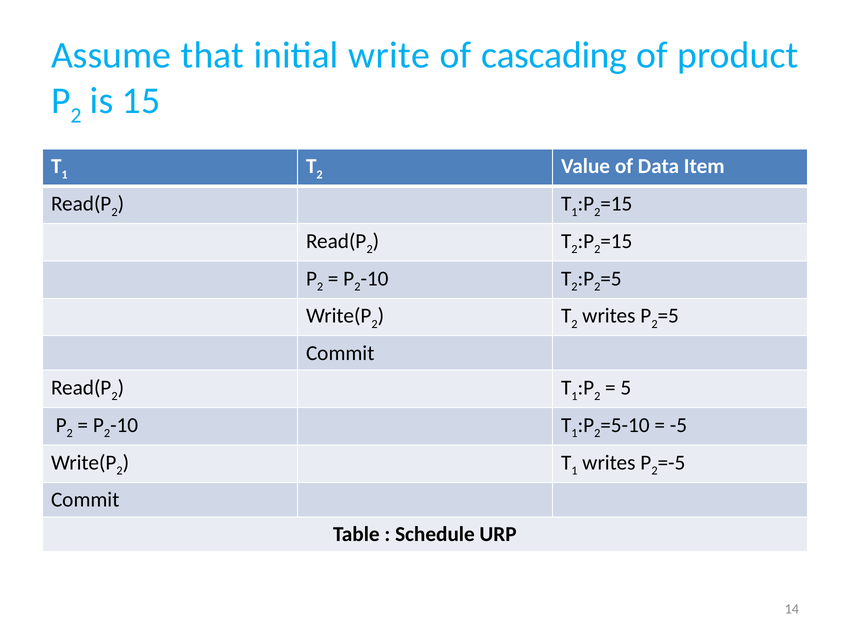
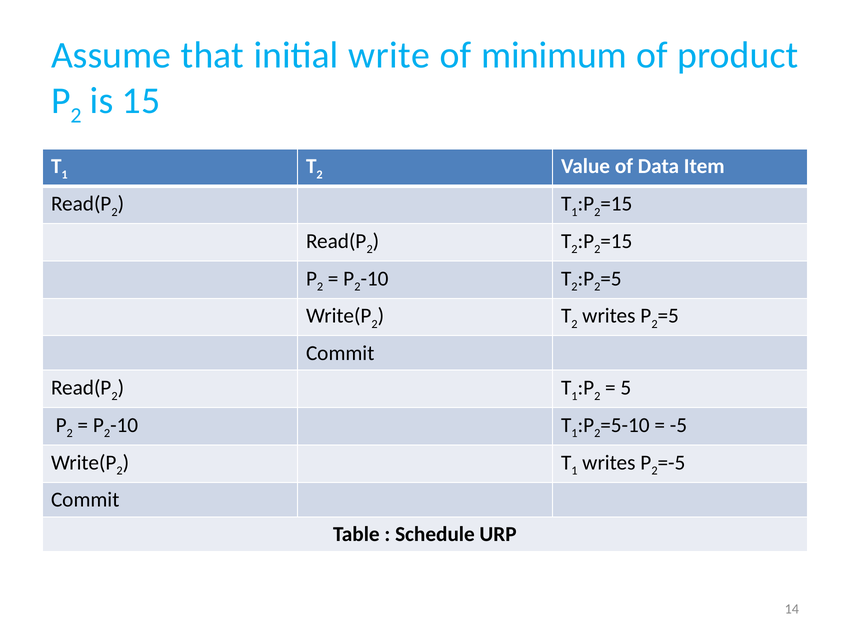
cascading: cascading -> minimum
